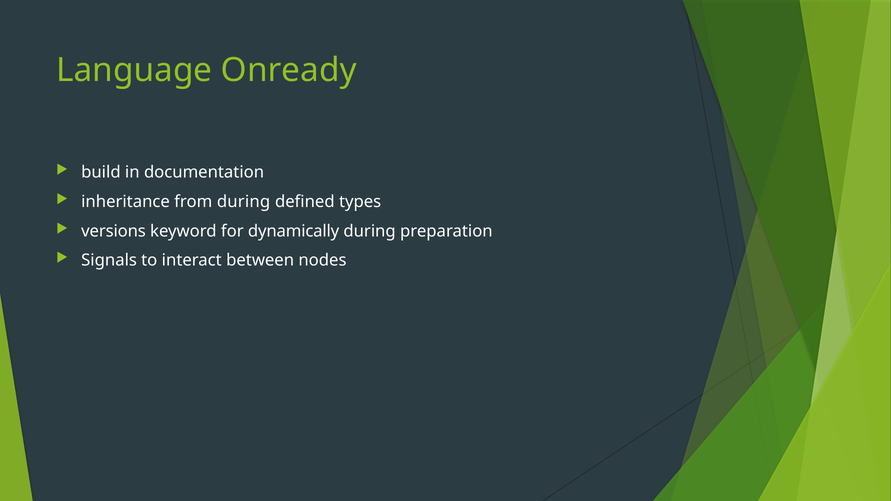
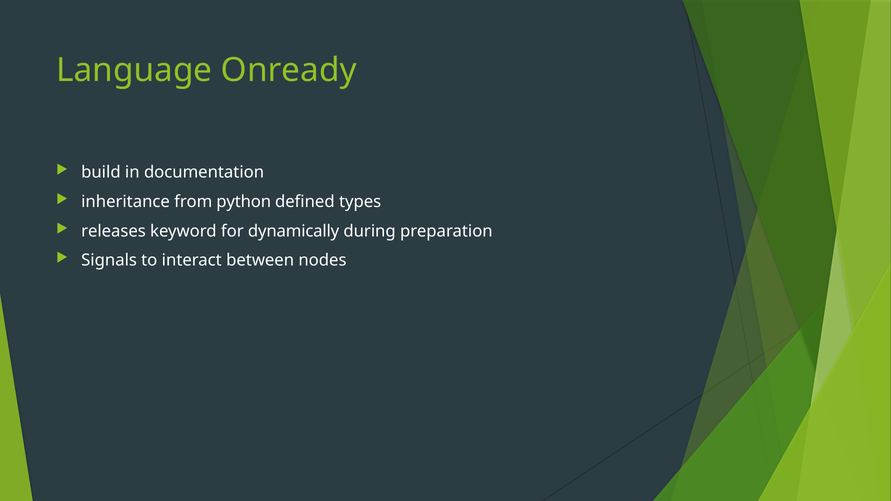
from during: during -> python
versions: versions -> releases
